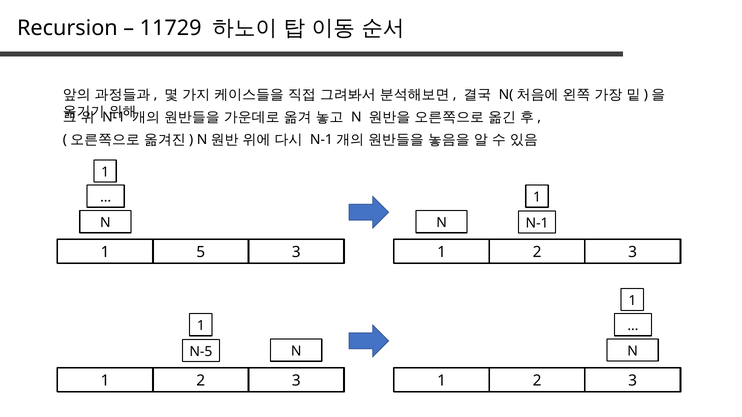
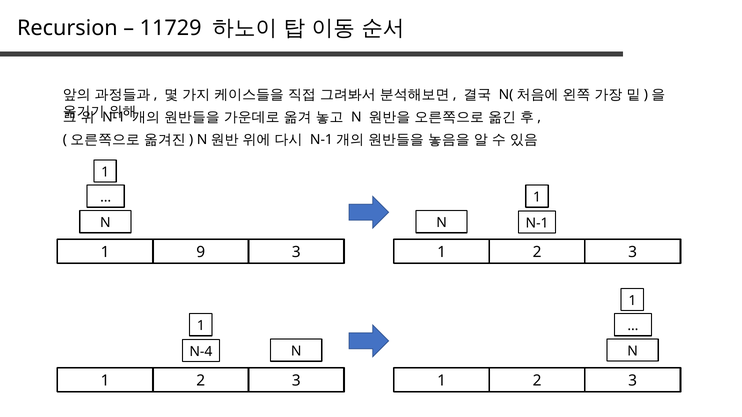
5: 5 -> 9
N-5: N-5 -> N-4
